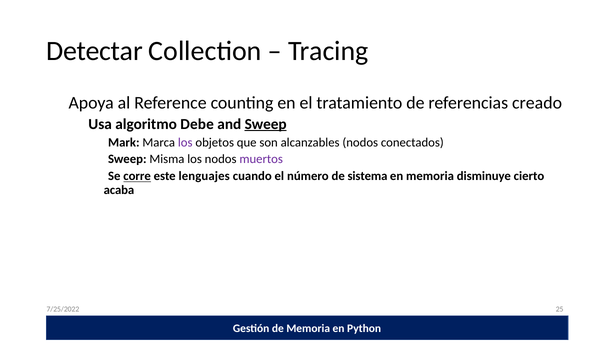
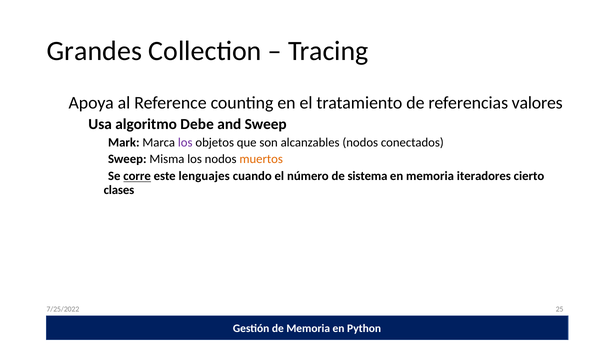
Detectar: Detectar -> Grandes
creado: creado -> valores
Sweep underline: present -> none
muertos colour: purple -> orange
disminuye: disminuye -> iteradores
acaba: acaba -> clases
